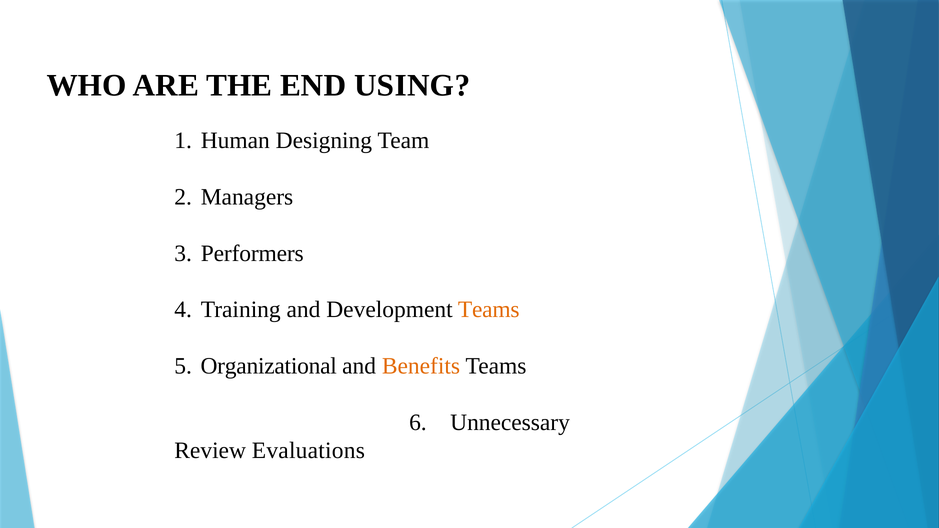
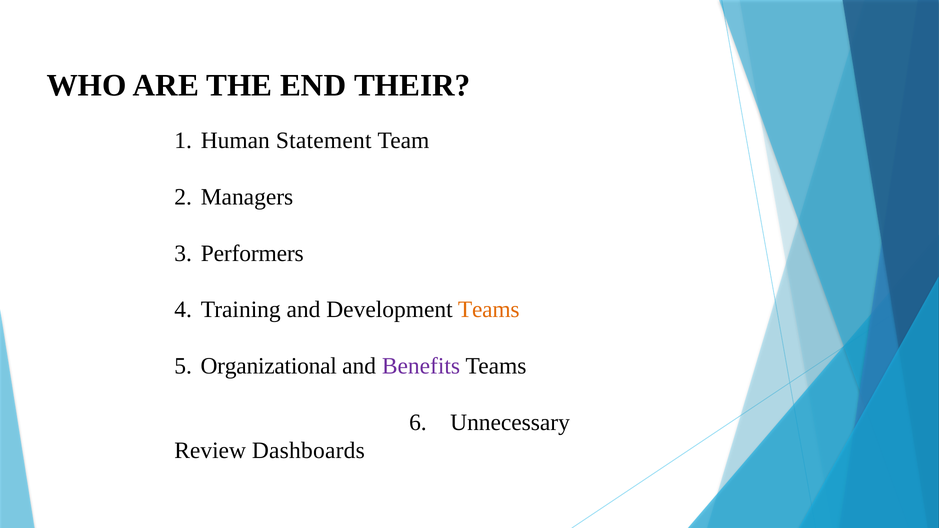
USING: USING -> THEIR
Designing: Designing -> Statement
Benefits colour: orange -> purple
Evaluations: Evaluations -> Dashboards
